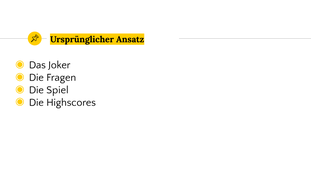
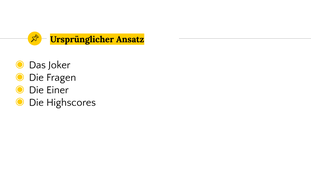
Spiel: Spiel -> Einer
